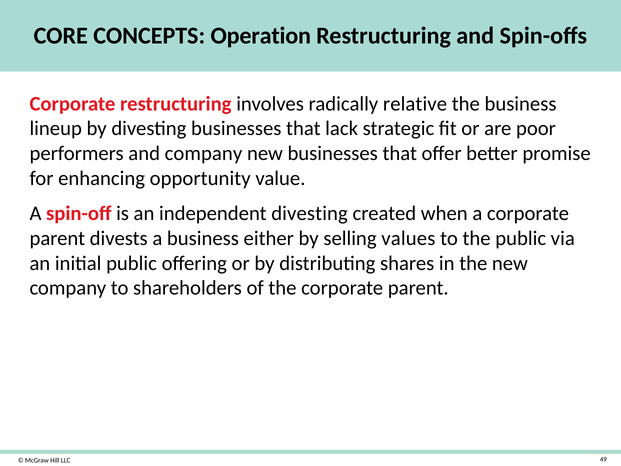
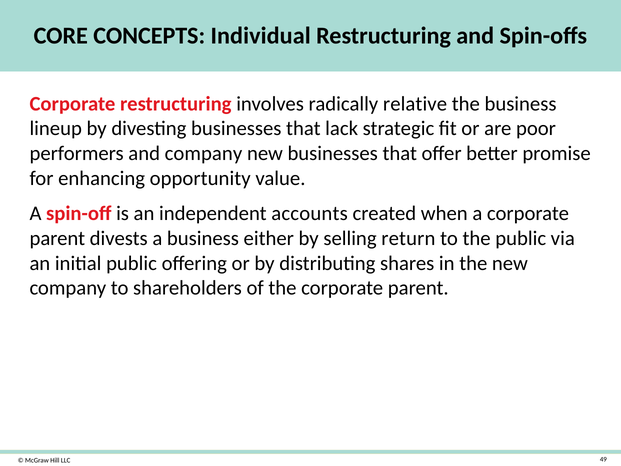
Operation: Operation -> Individual
independent divesting: divesting -> accounts
values: values -> return
